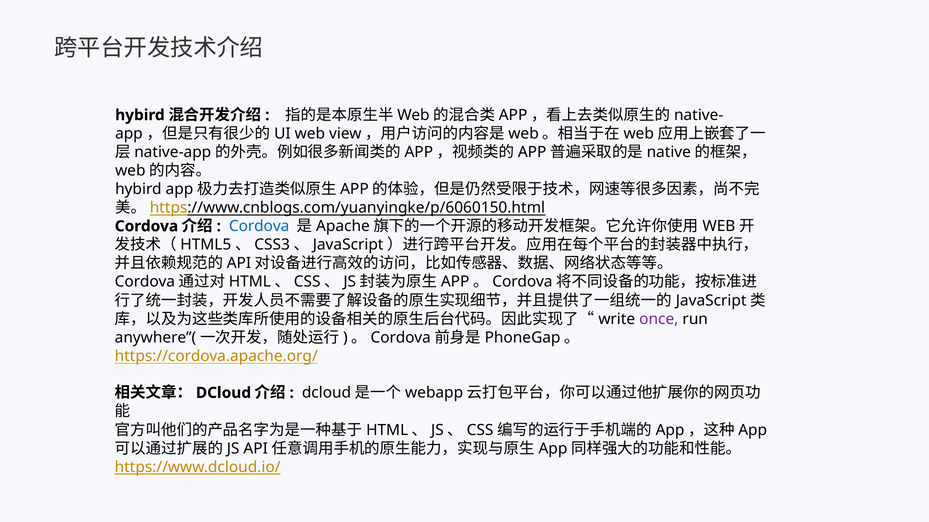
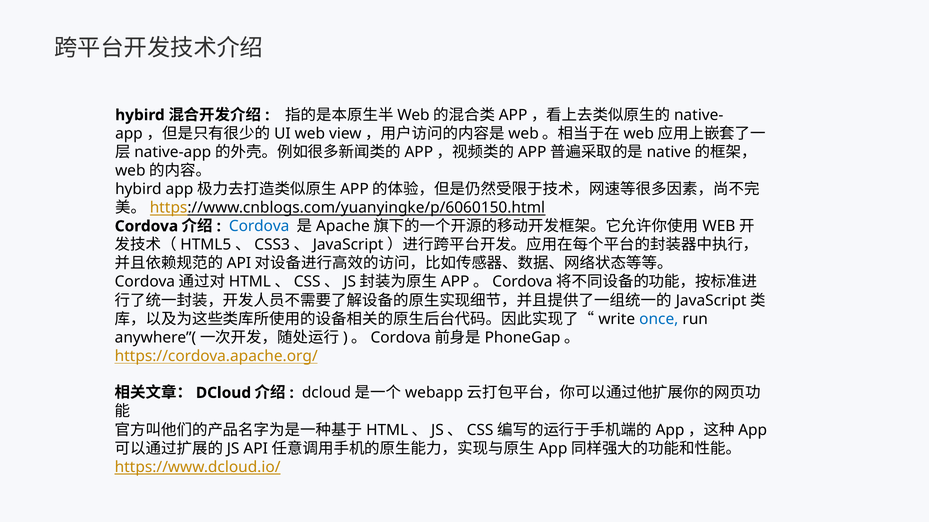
once colour: purple -> blue
